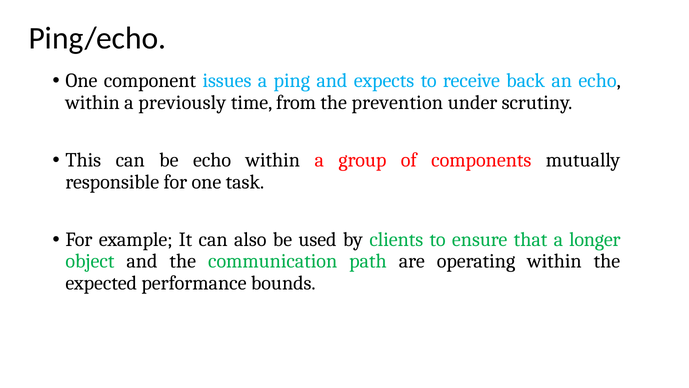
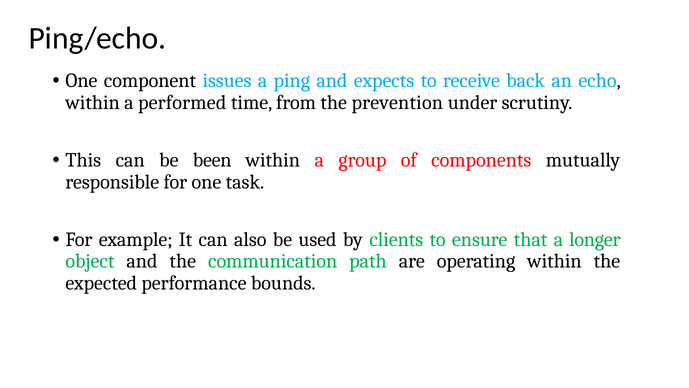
previously: previously -> performed
be echo: echo -> been
